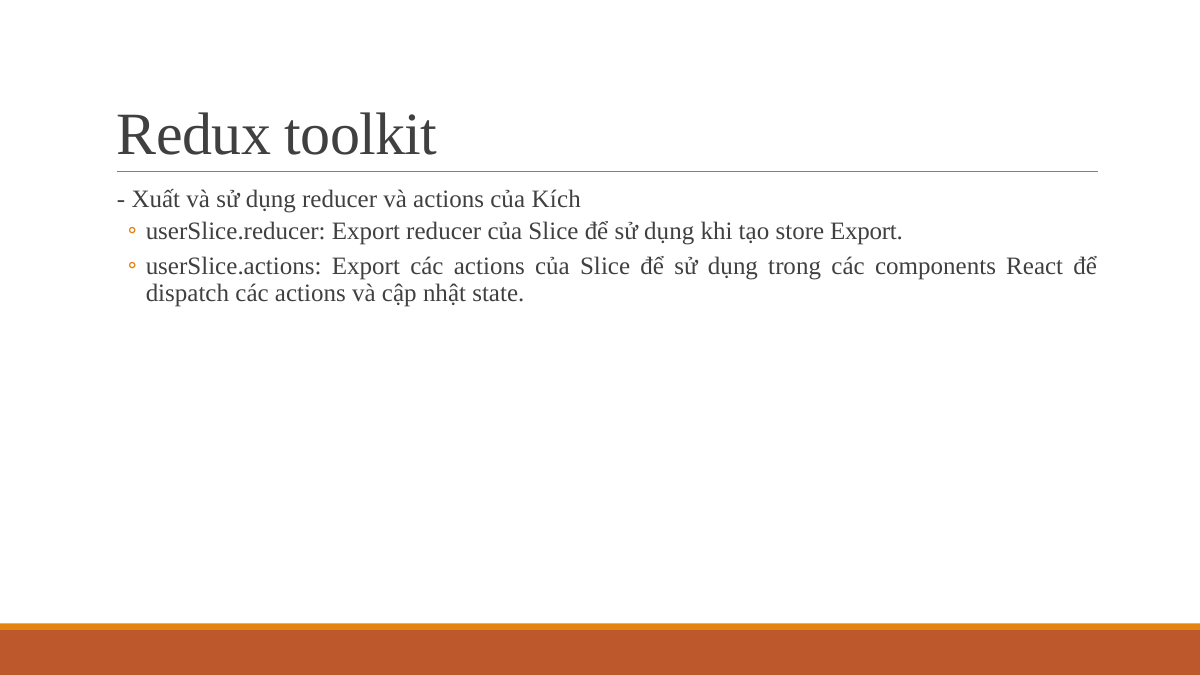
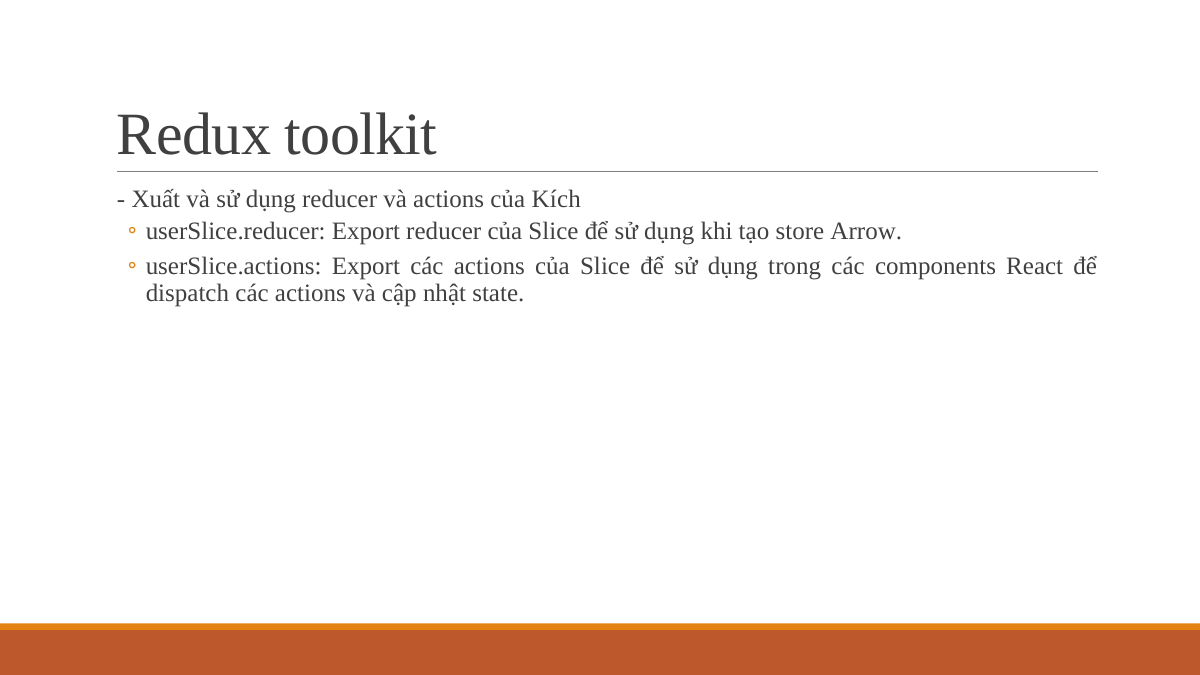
store Export: Export -> Arrow
